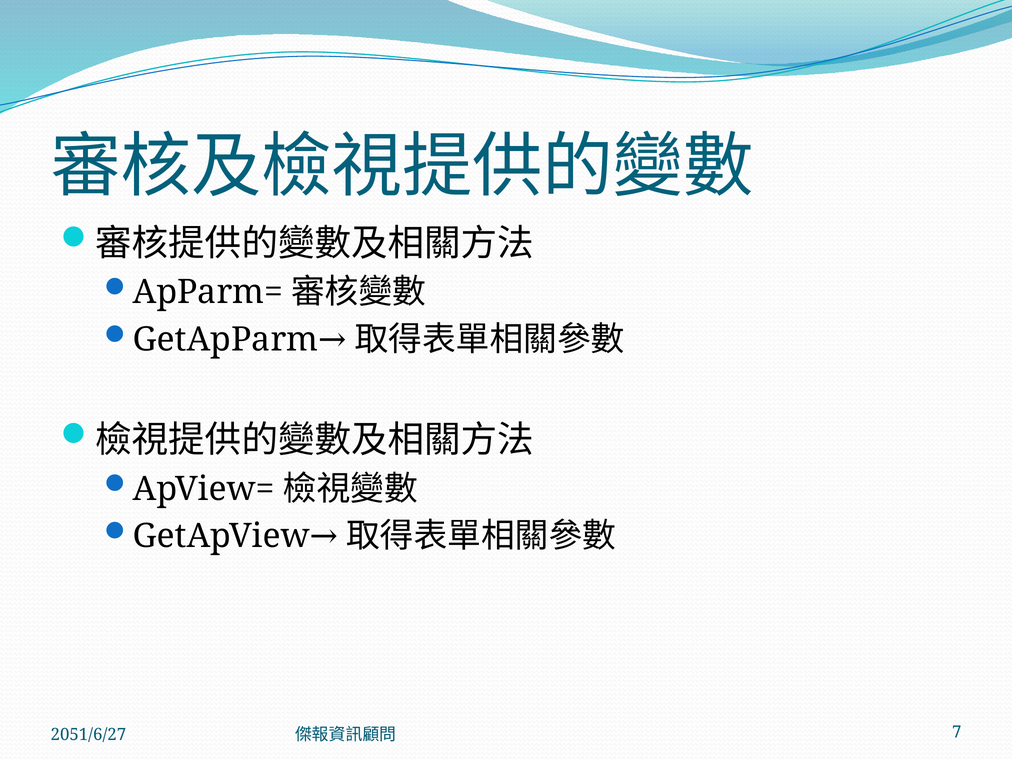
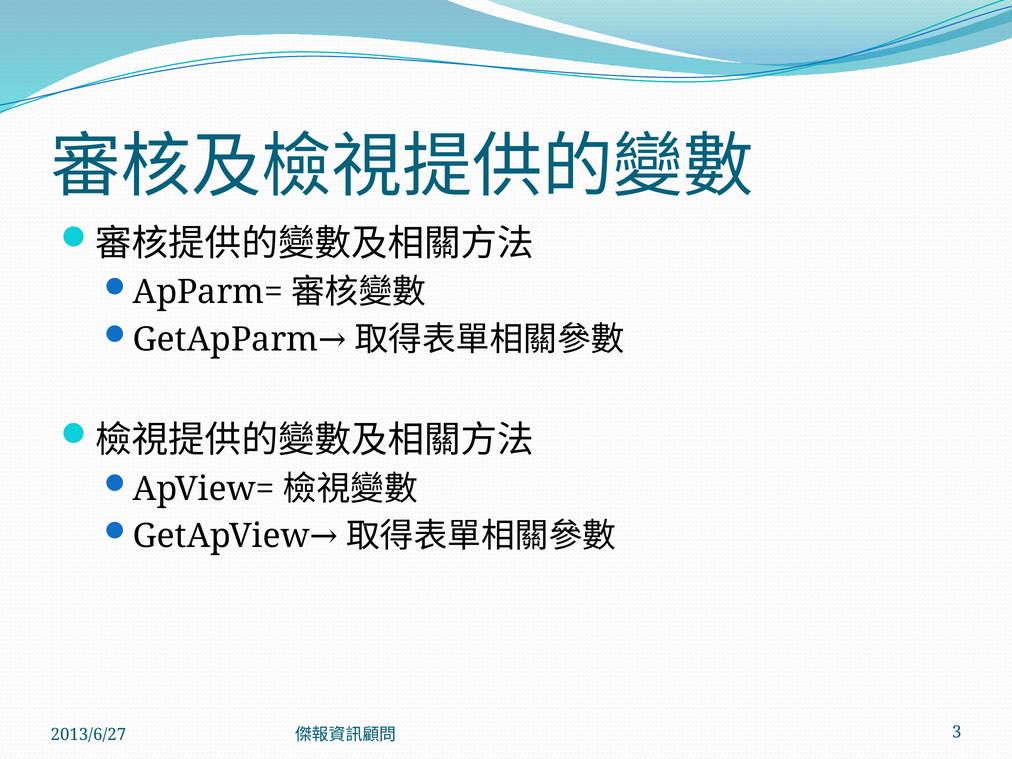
7: 7 -> 3
2051/6/27: 2051/6/27 -> 2013/6/27
